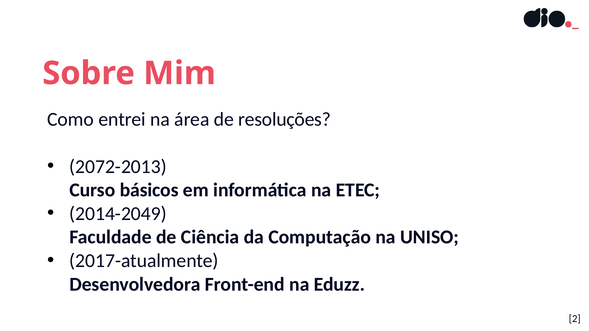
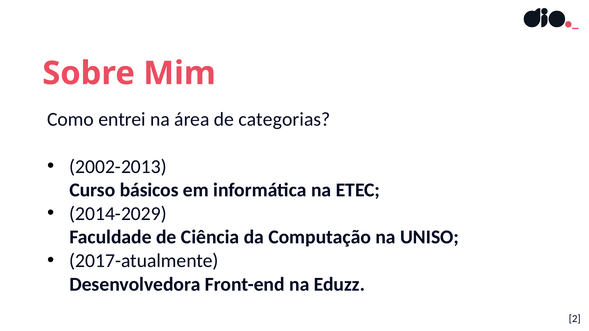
resoluções: resoluções -> categorias
2072-2013: 2072-2013 -> 2002-2013
2014-2049: 2014-2049 -> 2014-2029
